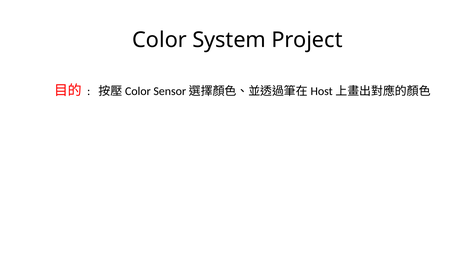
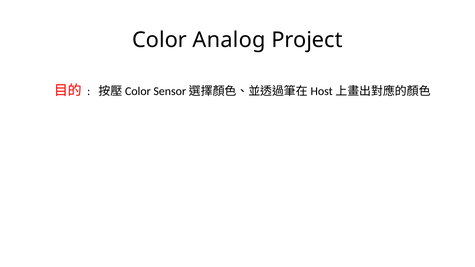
System: System -> Analog
